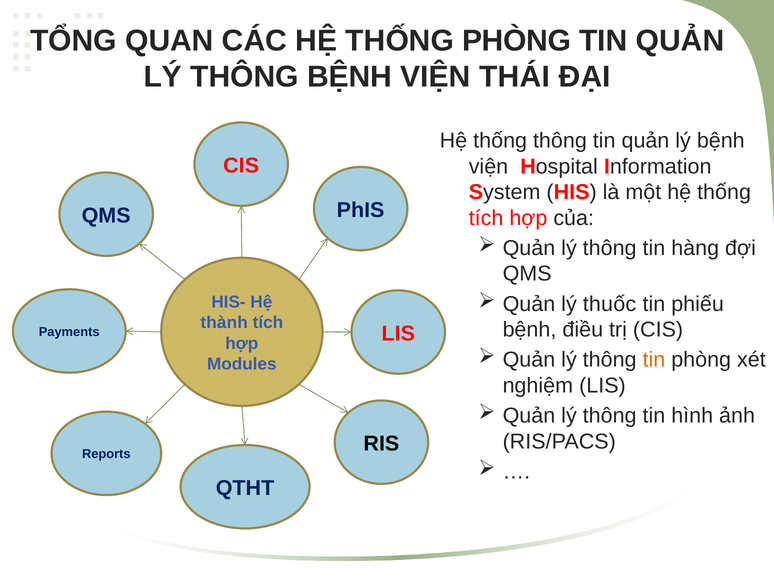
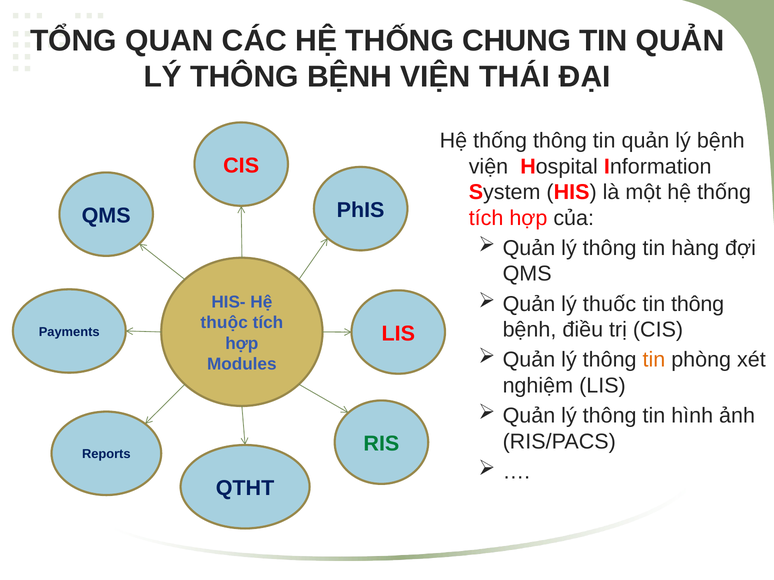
THỐNG PHÒNG: PHÒNG -> CHUNG
tin phiếu: phiếu -> thông
thành: thành -> thuộc
RIS colour: black -> green
